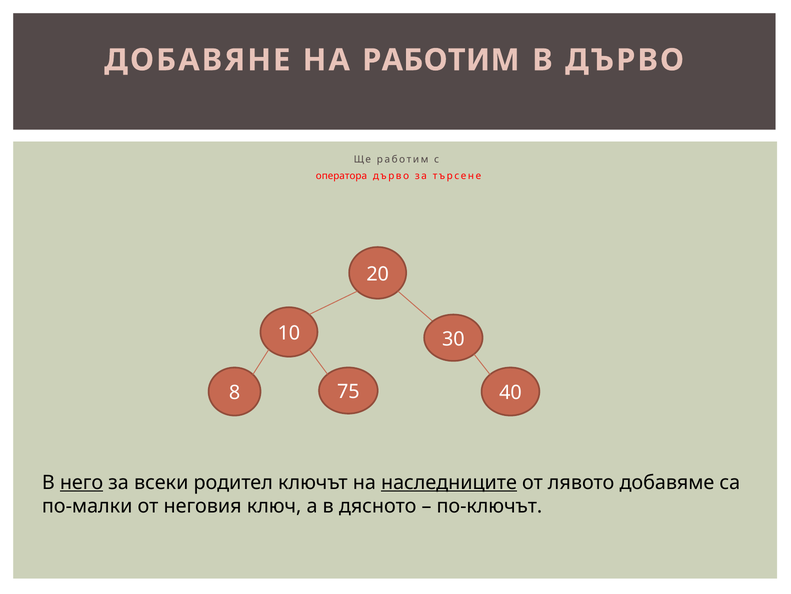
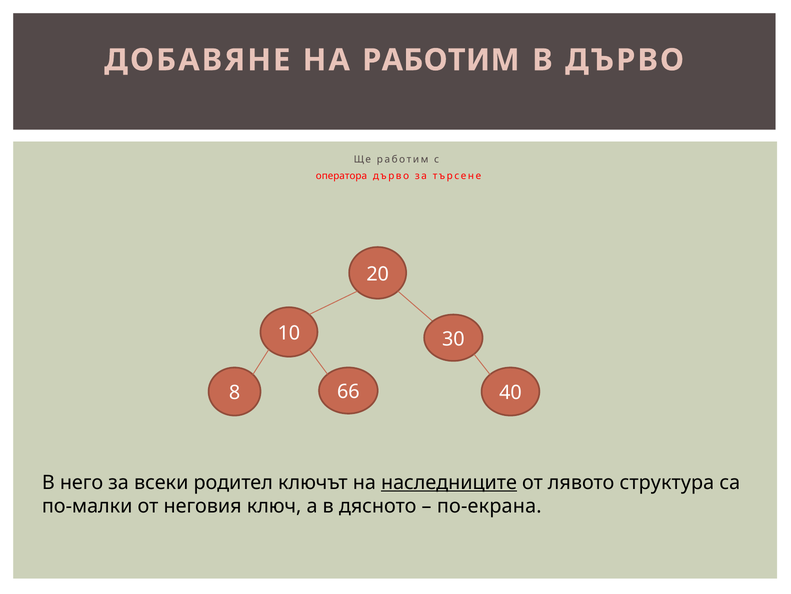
75: 75 -> 66
него underline: present -> none
добавяме: добавяме -> структура
по-ключът: по-ключът -> по-екрана
